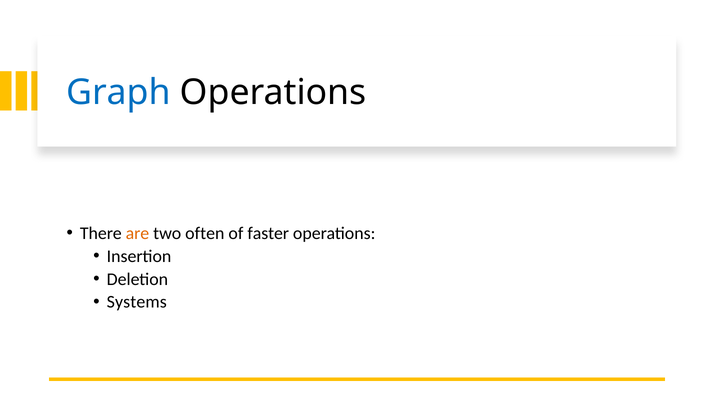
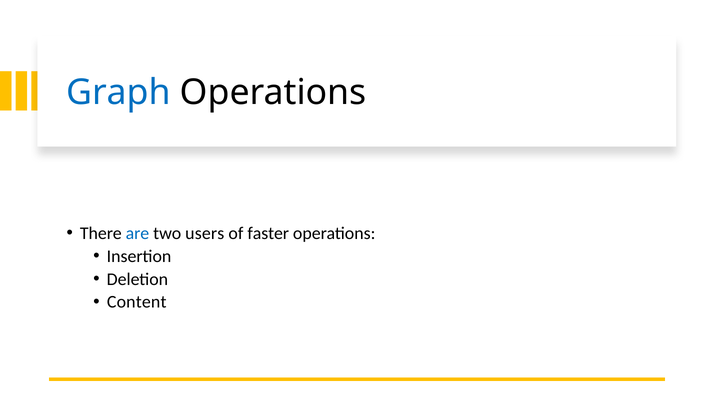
are colour: orange -> blue
often: often -> users
Systems: Systems -> Content
